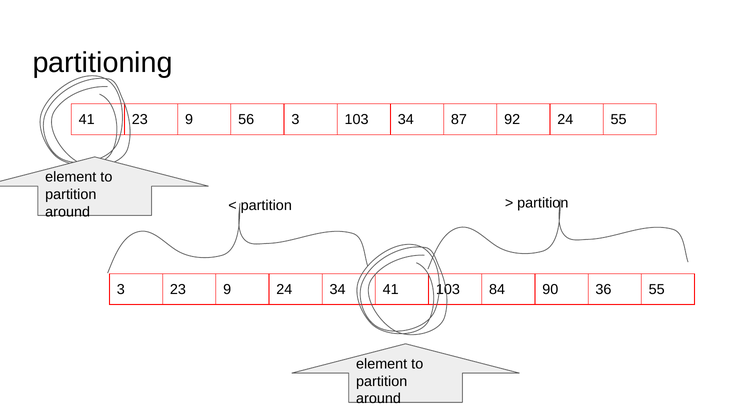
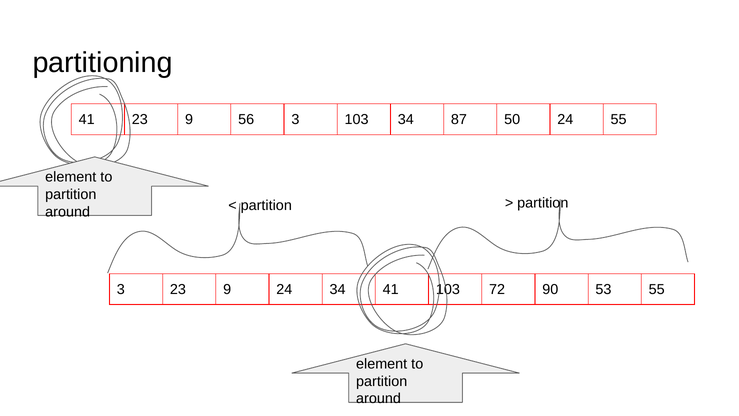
92: 92 -> 50
84: 84 -> 72
36: 36 -> 53
